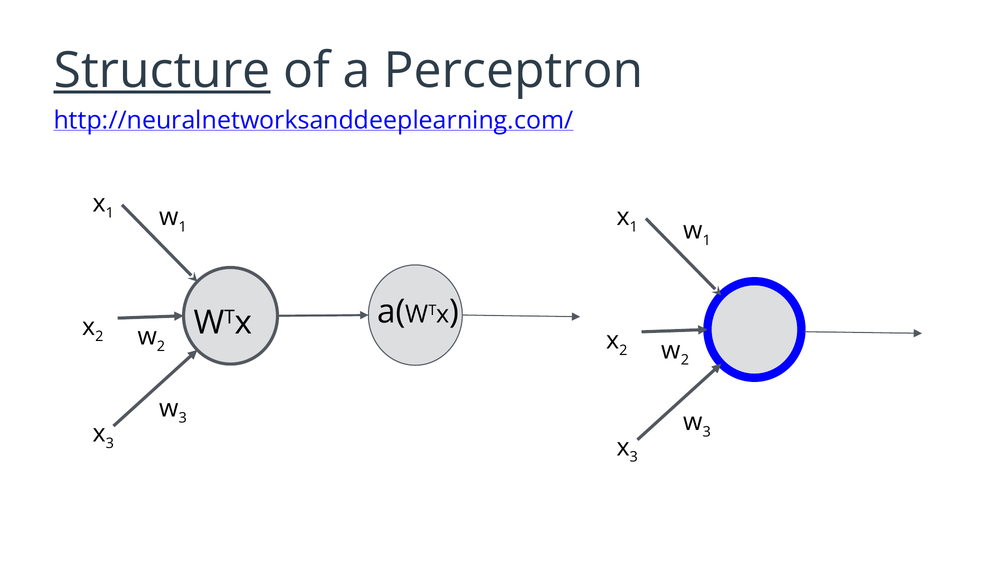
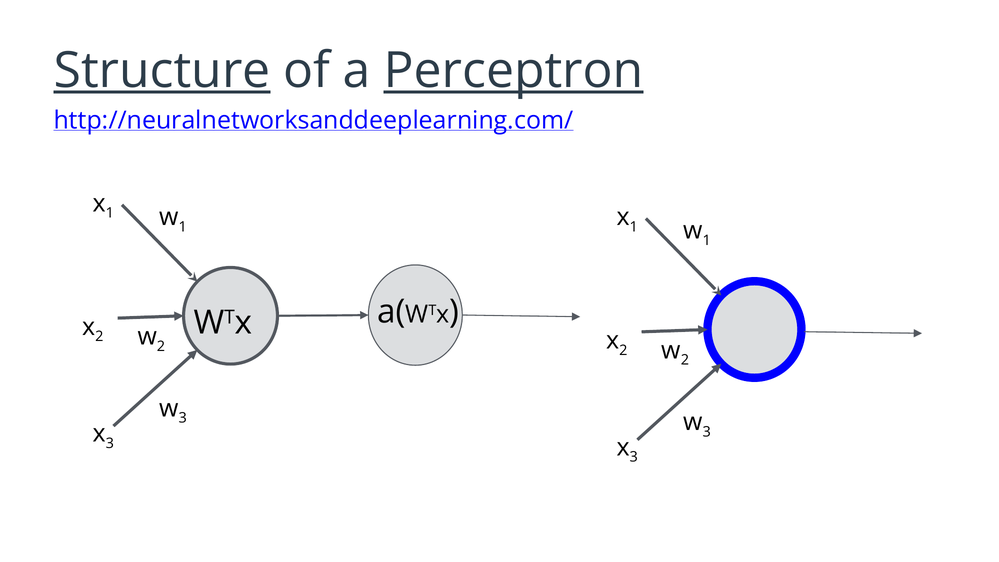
Perceptron underline: none -> present
